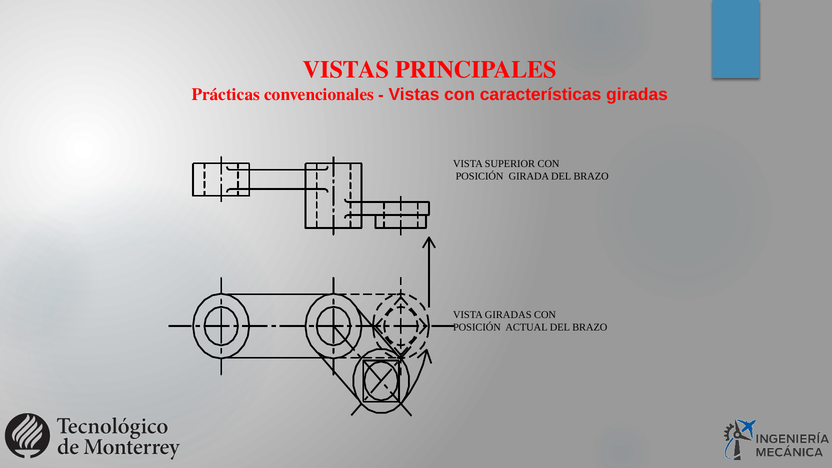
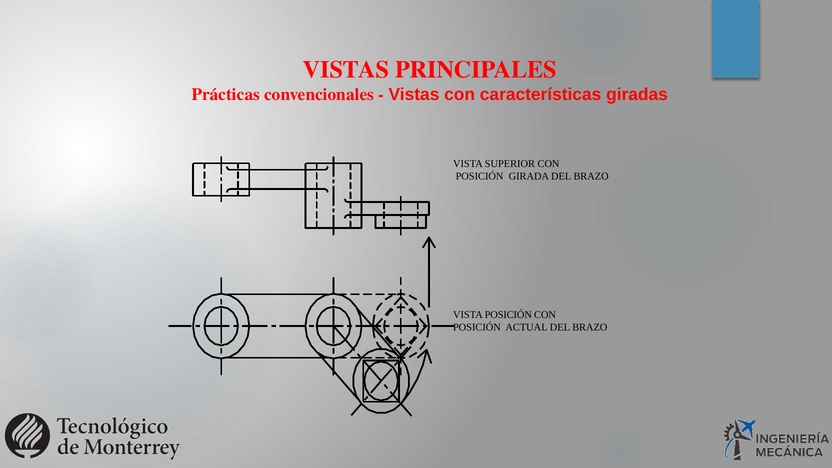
VISTA GIRADAS: GIRADAS -> POSICIÓN
